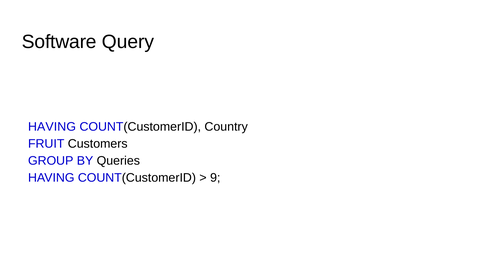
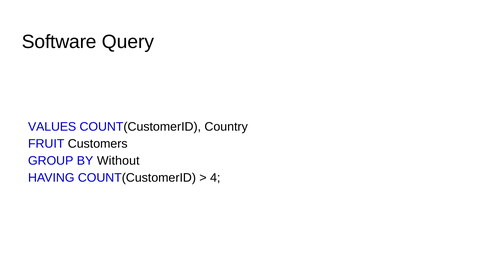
HAVING at (52, 127): HAVING -> VALUES
Queries: Queries -> Without
9: 9 -> 4
